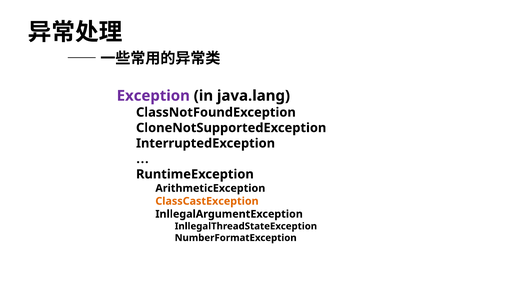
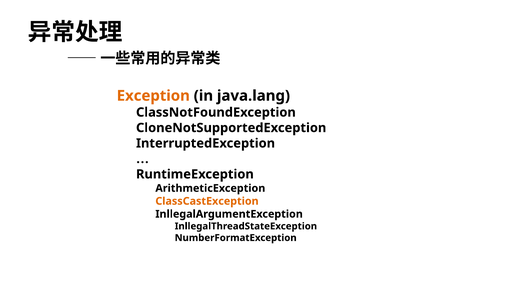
Exception colour: purple -> orange
